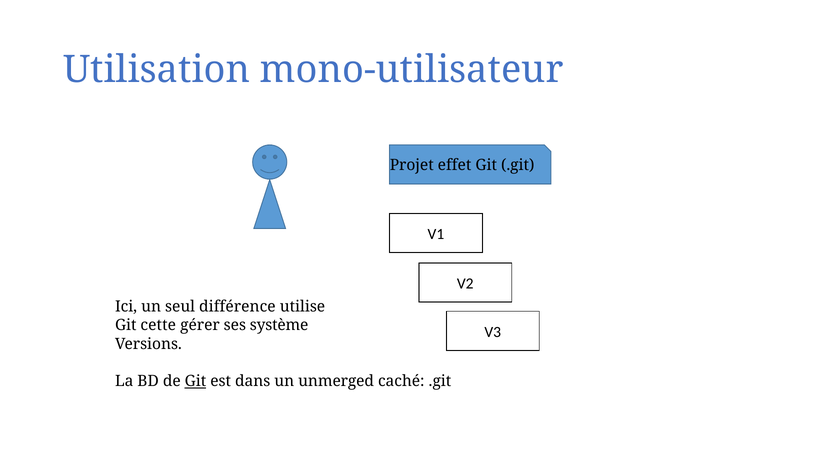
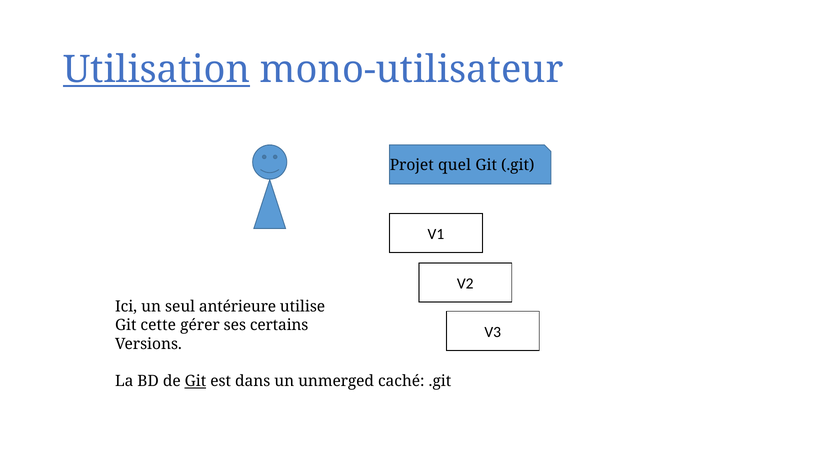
Utilisation underline: none -> present
effet: effet -> quel
différence: différence -> antérieure
système: système -> certains
